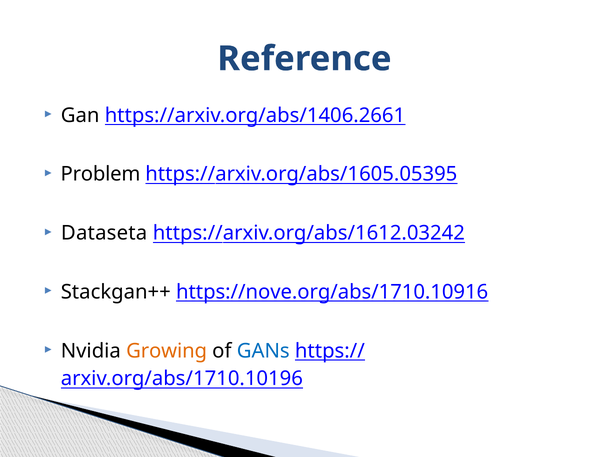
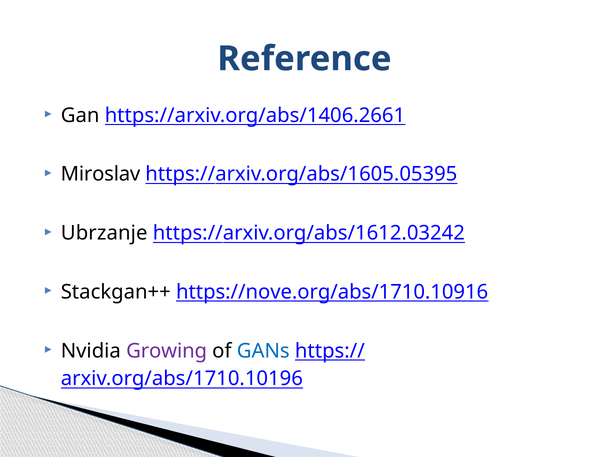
Problem: Problem -> Miroslav
Dataseta: Dataseta -> Ubrzanje
Growing colour: orange -> purple
